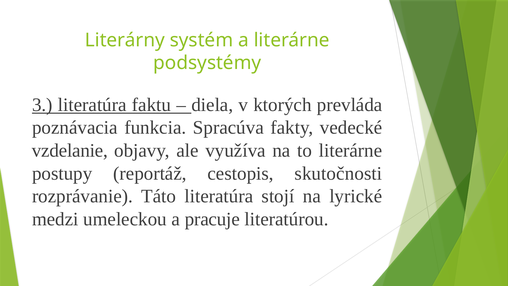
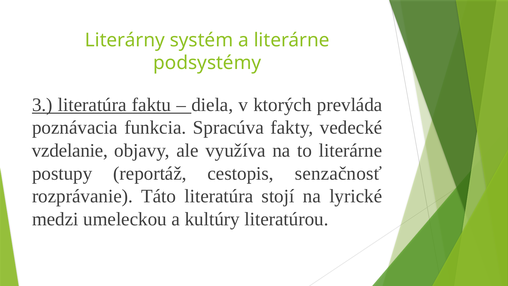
skutočnosti: skutočnosti -> senzačnosť
pracuje: pracuje -> kultúry
